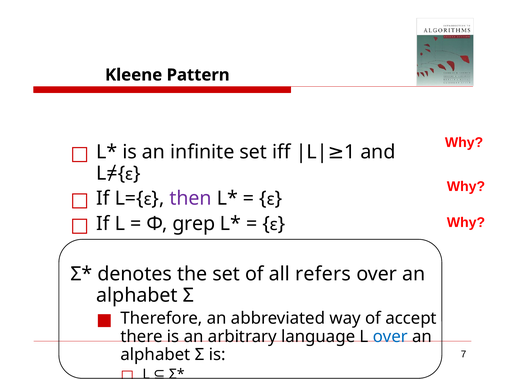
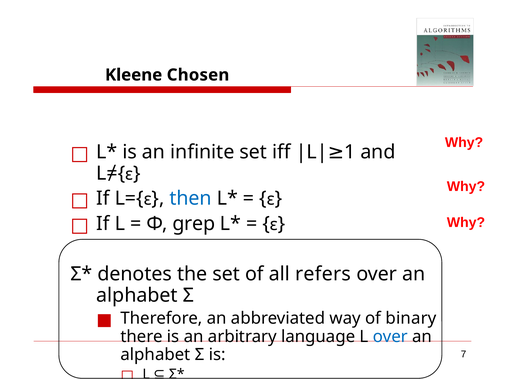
Pattern: Pattern -> Chosen
then colour: purple -> blue
accept: accept -> binary
